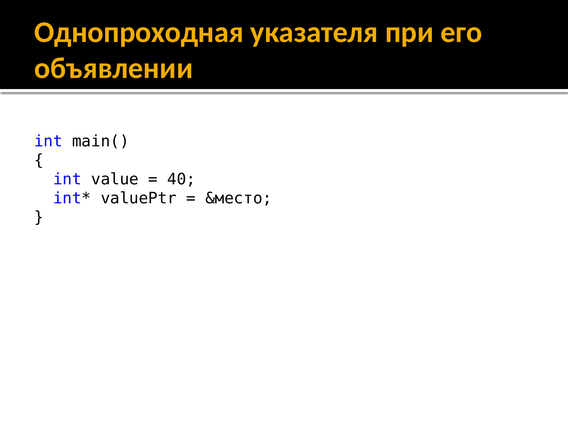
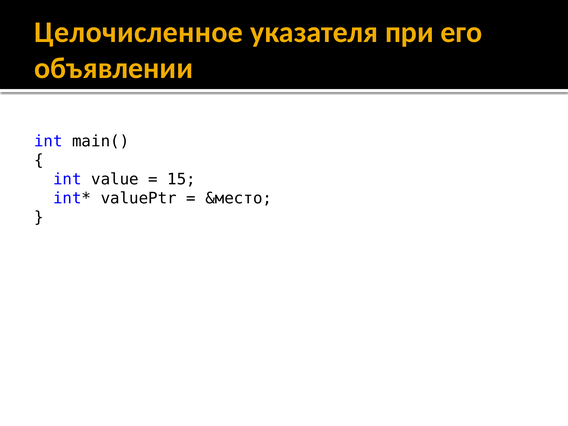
Однопроходная: Однопроходная -> Целочисленное
40: 40 -> 15
